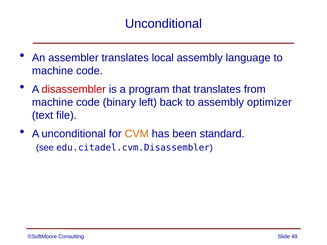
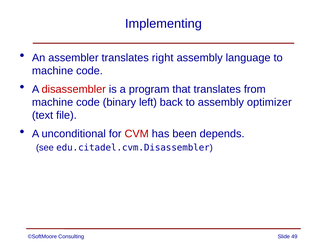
Unconditional at (163, 24): Unconditional -> Implementing
local: local -> right
CVM colour: orange -> red
standard: standard -> depends
